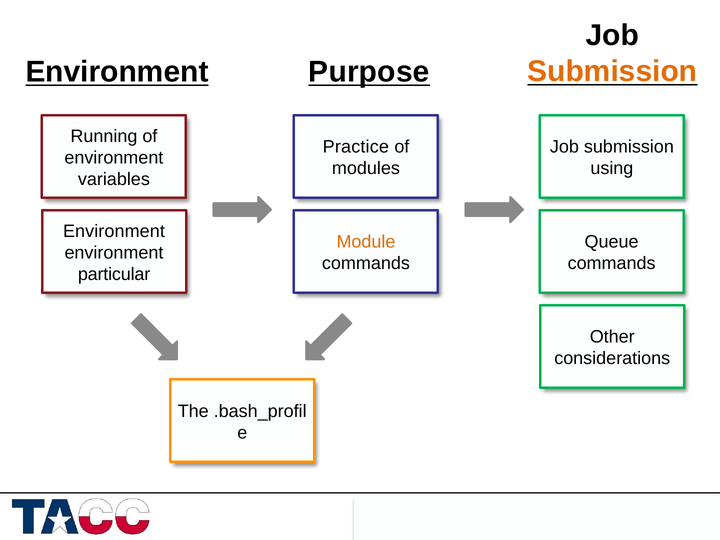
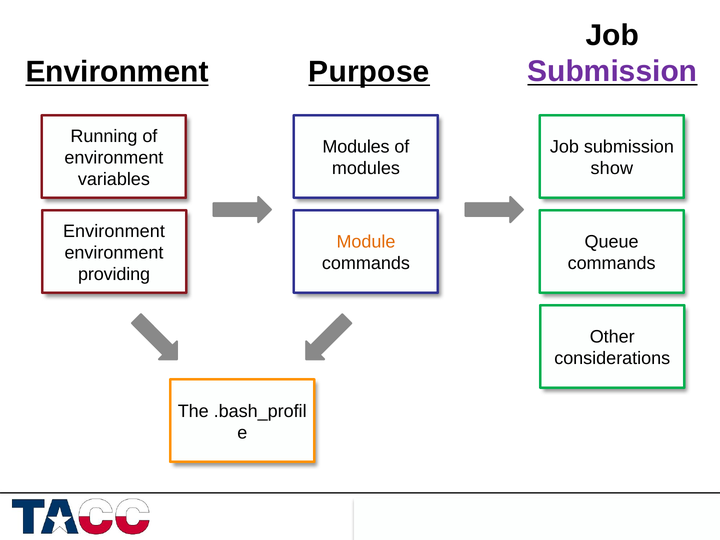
Submission at (612, 72) colour: orange -> purple
Practice at (356, 147): Practice -> Modules
using: using -> show
particular: particular -> providing
